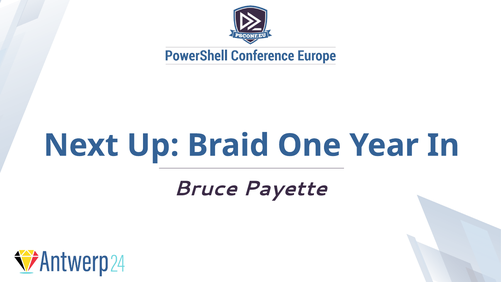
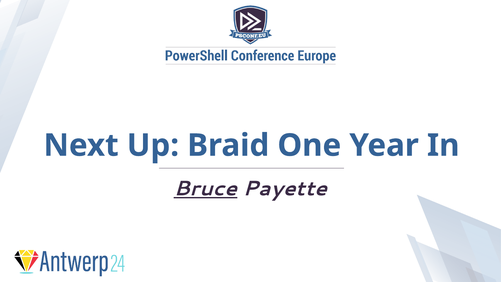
Bruce underline: none -> present
